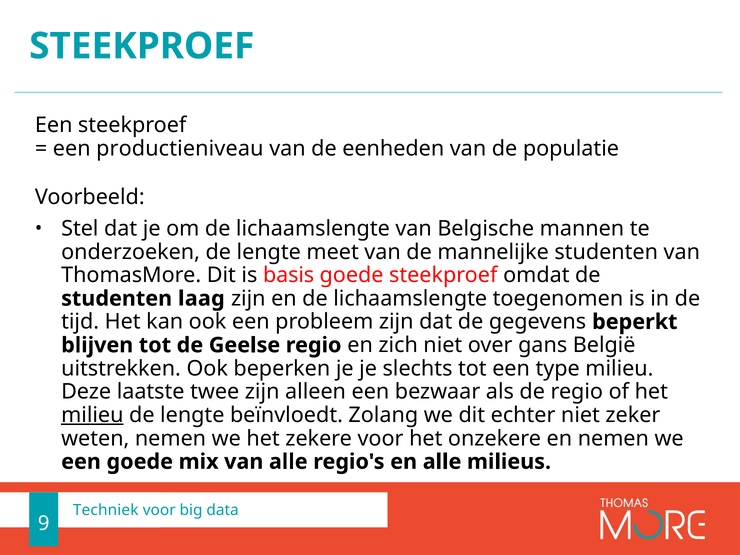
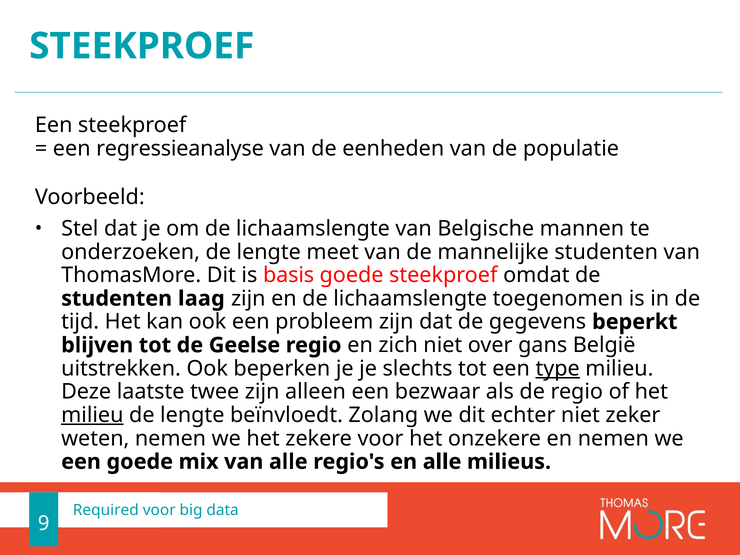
productieniveau: productieniveau -> regressieanalyse
type underline: none -> present
Techniek: Techniek -> Required
